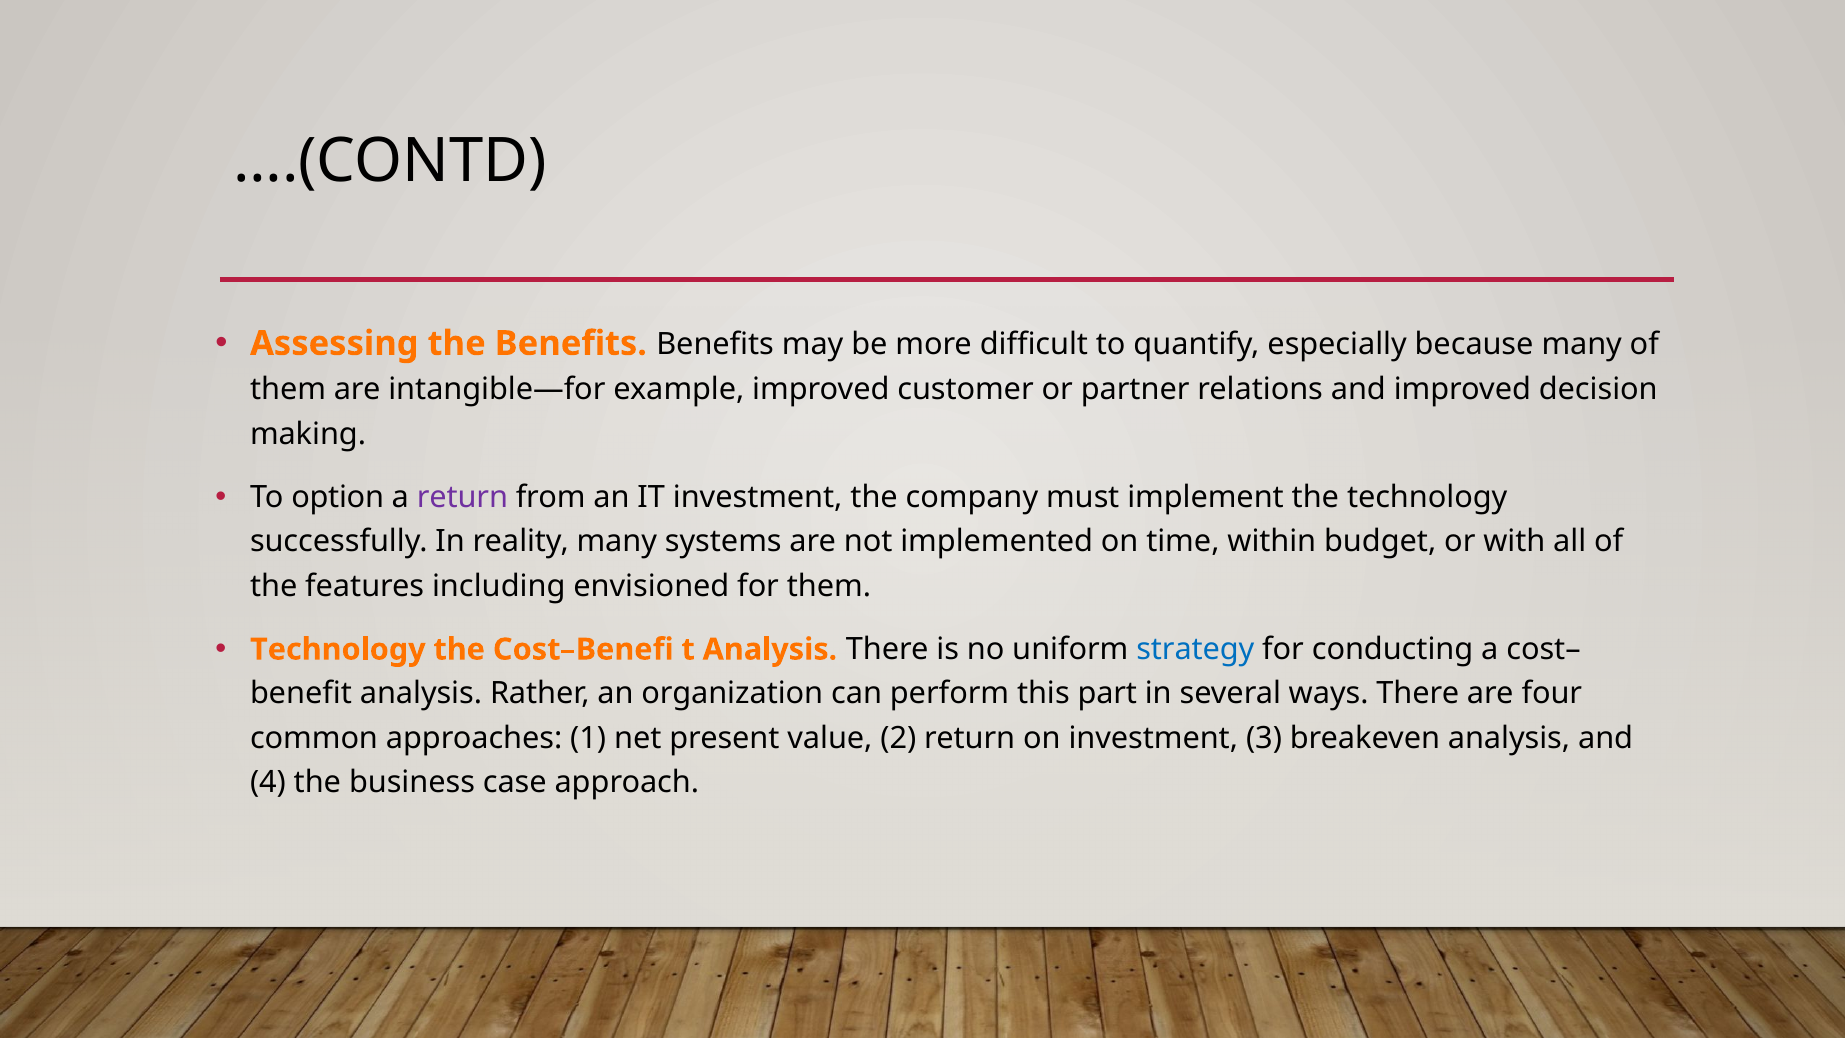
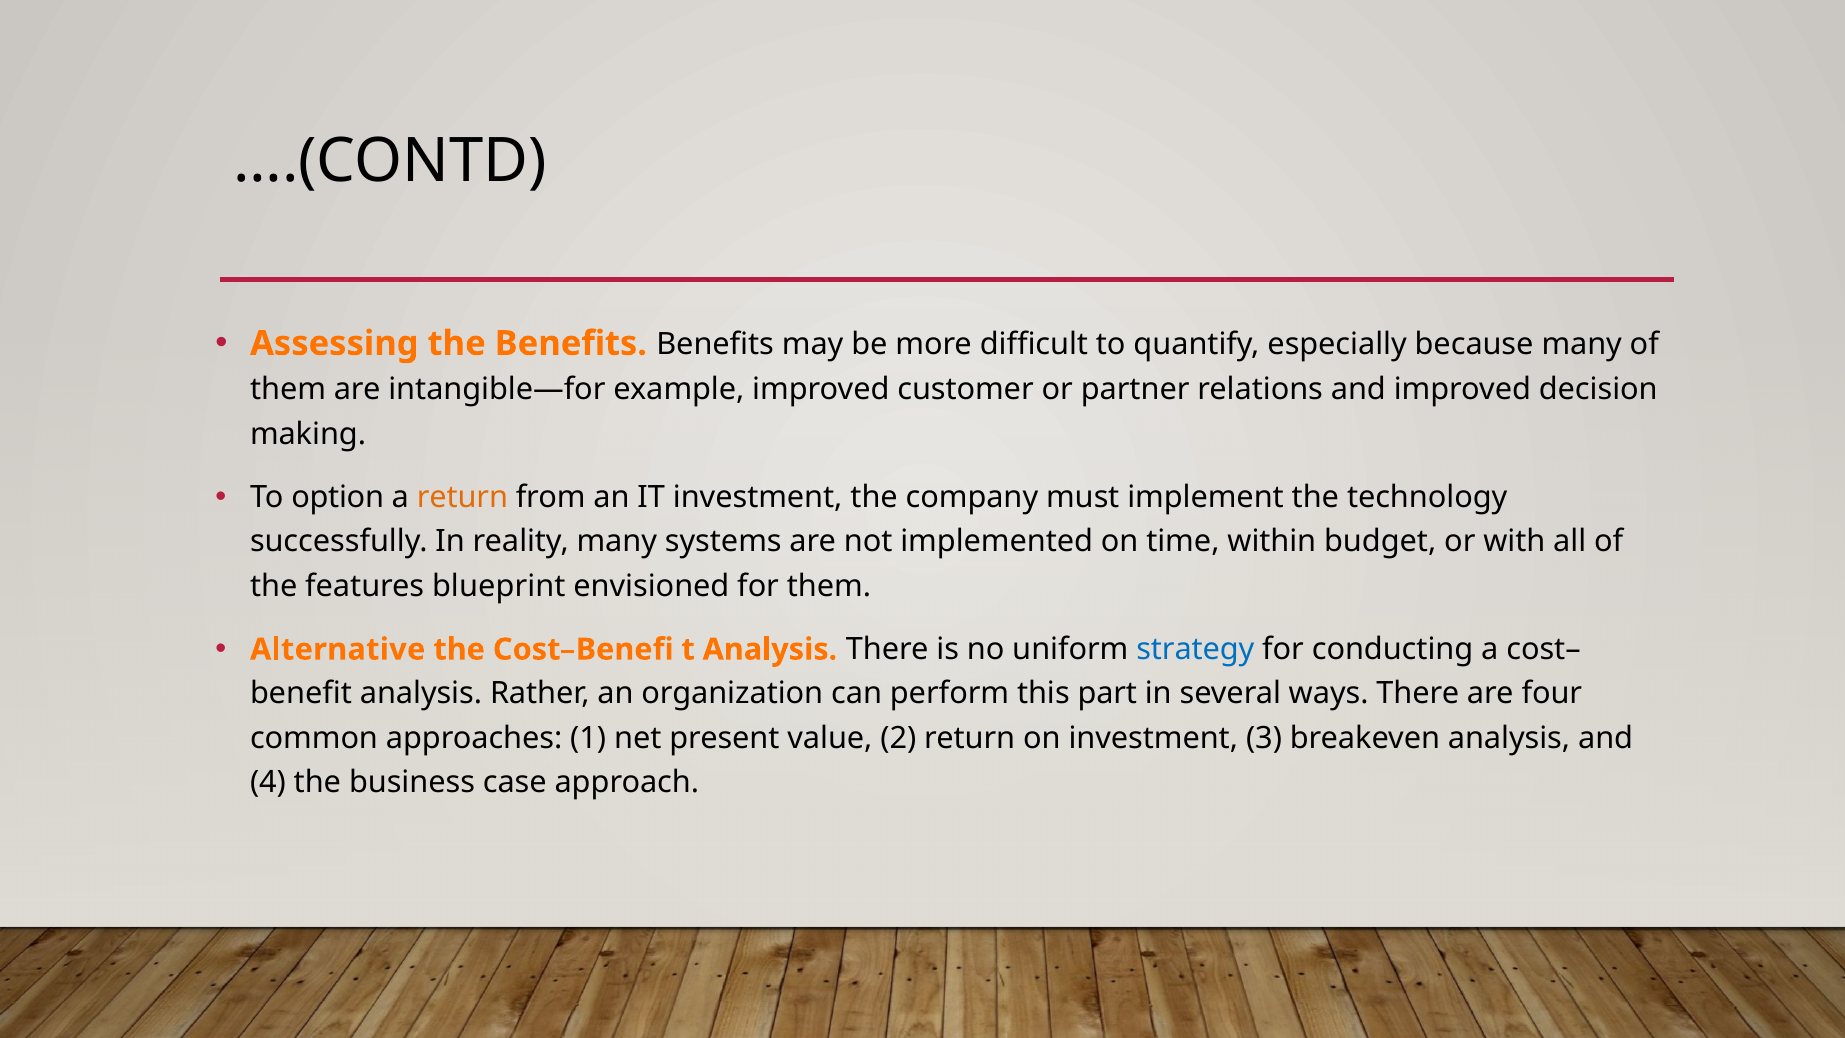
return at (462, 497) colour: purple -> orange
including: including -> blueprint
Technology at (338, 649): Technology -> Alternative
